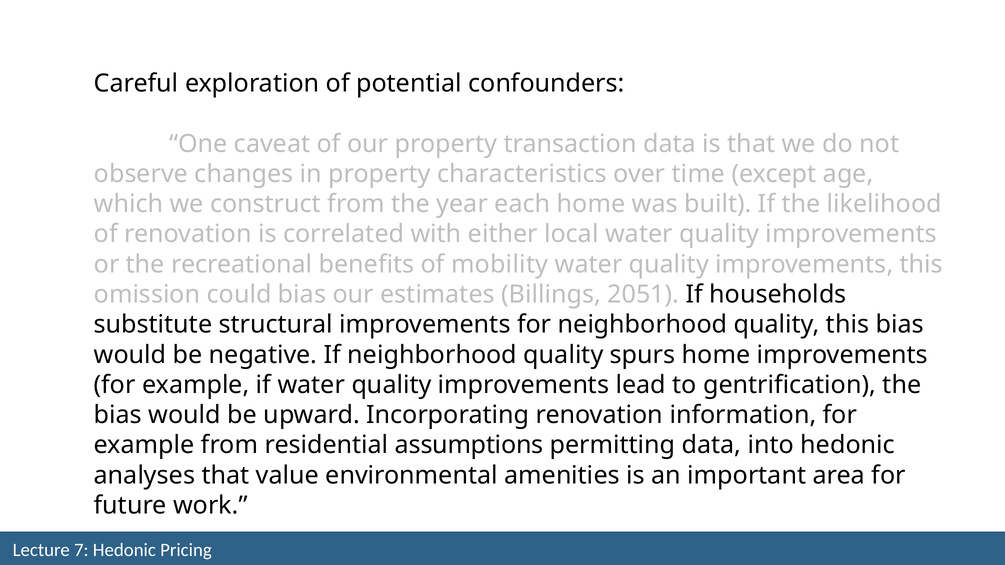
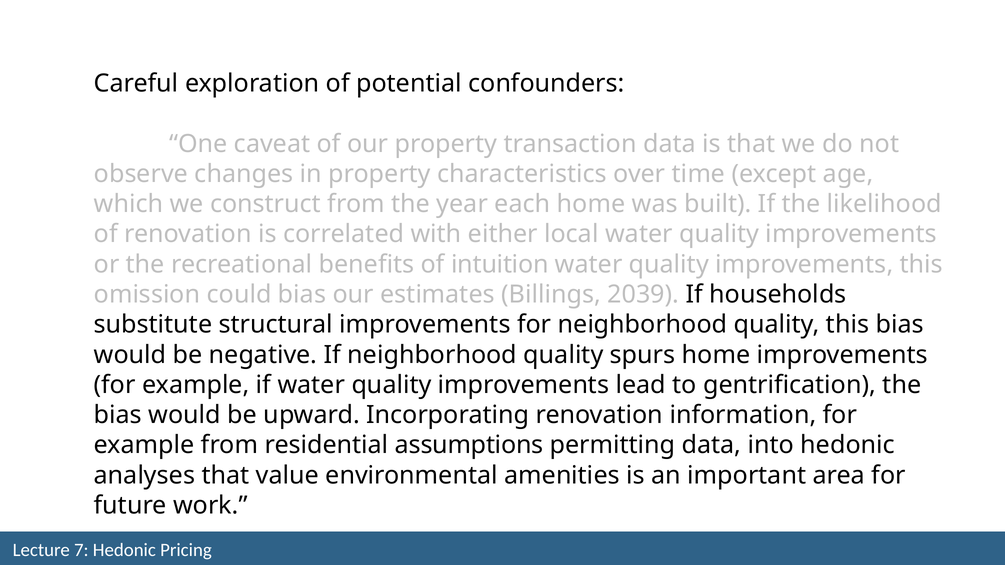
mobility: mobility -> intuition
2051: 2051 -> 2039
